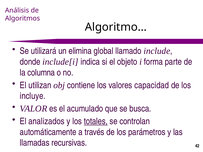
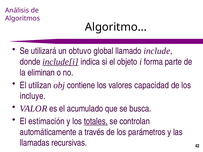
elimina: elimina -> obtuvo
include[i underline: none -> present
columna: columna -> eliminan
analizados: analizados -> estimación
